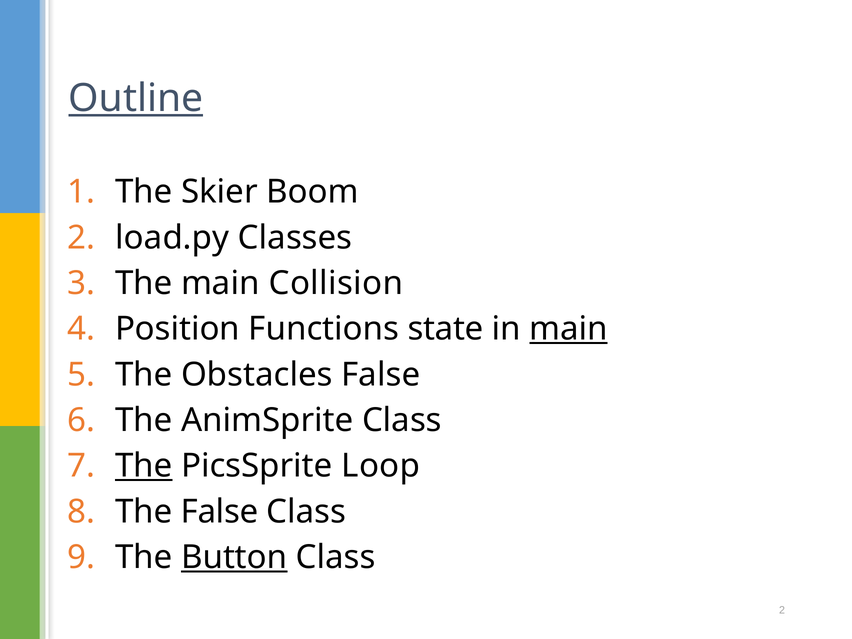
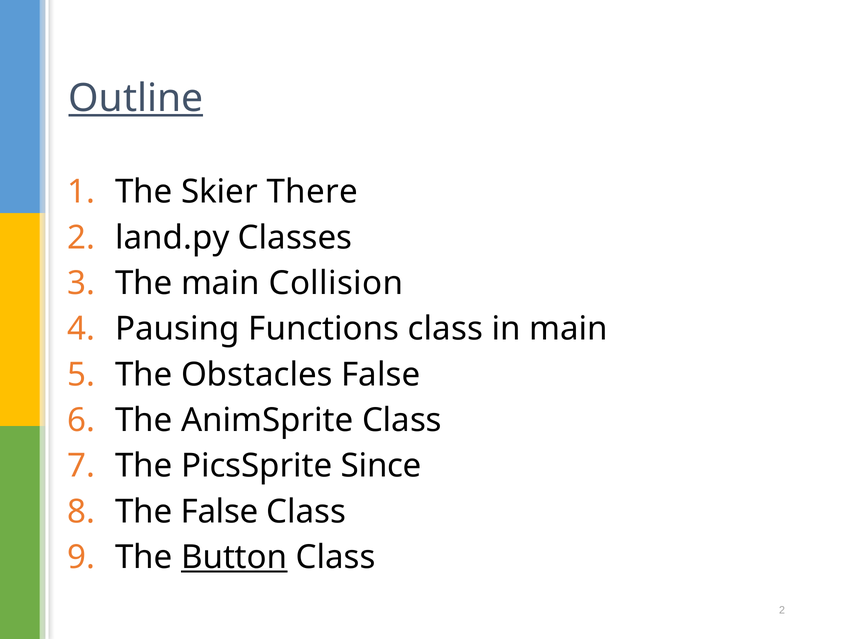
Boom: Boom -> There
load.py: load.py -> land.py
Position: Position -> Pausing
Functions state: state -> class
main at (569, 329) underline: present -> none
The at (144, 466) underline: present -> none
Loop: Loop -> Since
